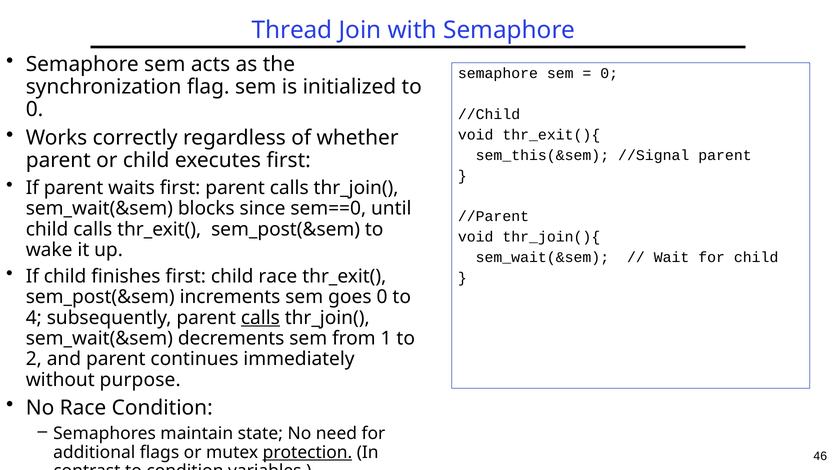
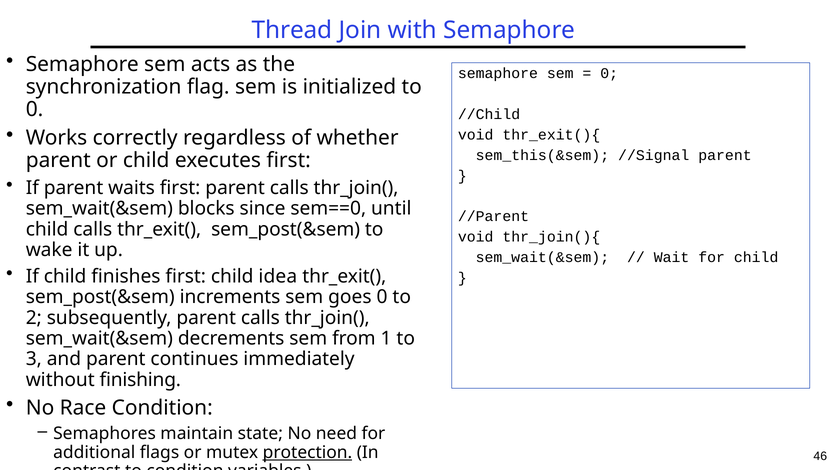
child race: race -> idea
4: 4 -> 2
calls at (260, 318) underline: present -> none
2: 2 -> 3
purpose: purpose -> finishing
